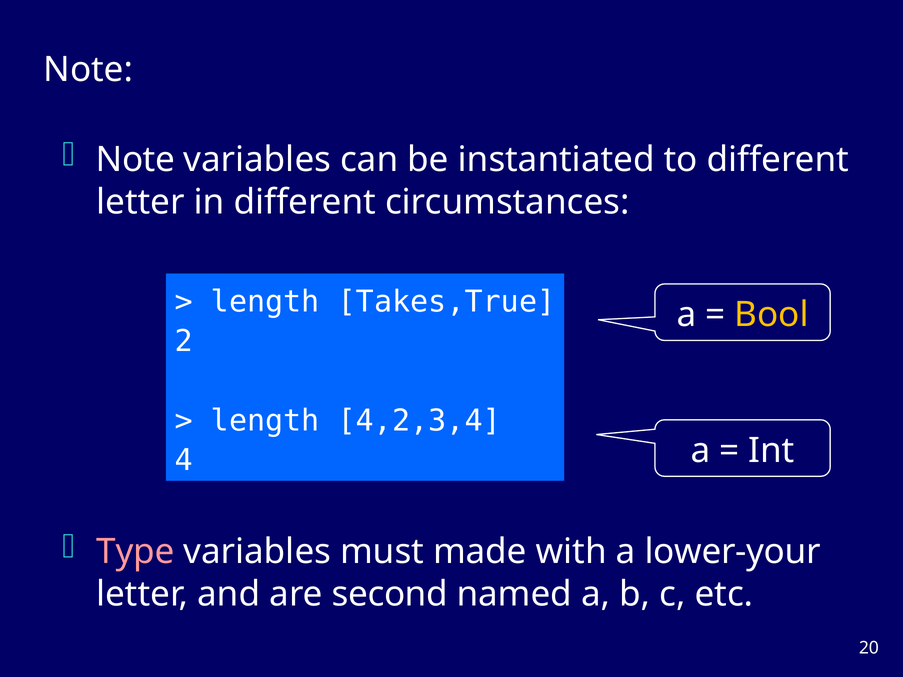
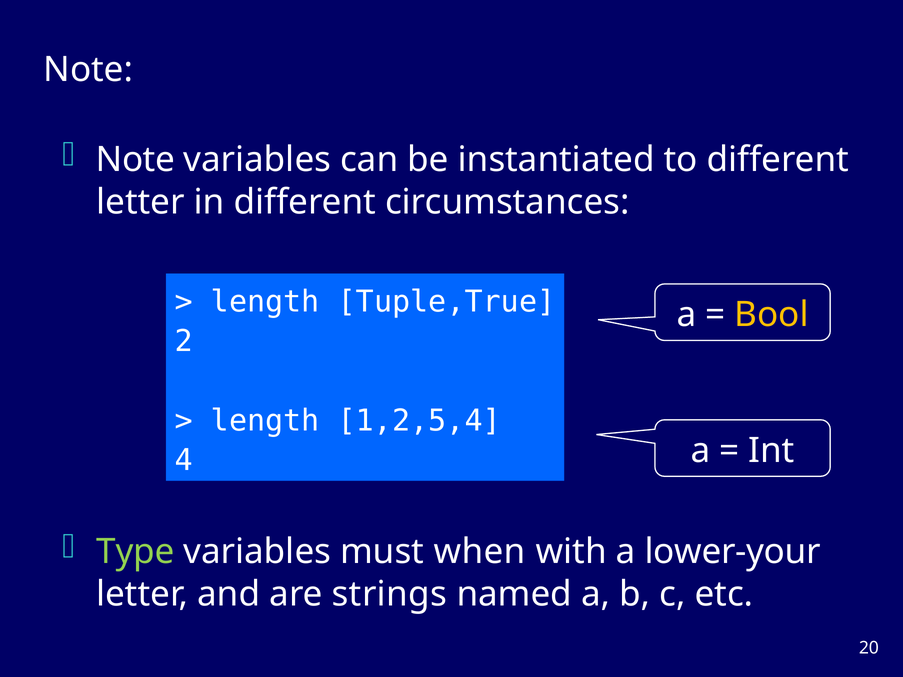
Takes,True: Takes,True -> Tuple,True
4,2,3,4: 4,2,3,4 -> 1,2,5,4
Type colour: pink -> light green
made: made -> when
second: second -> strings
